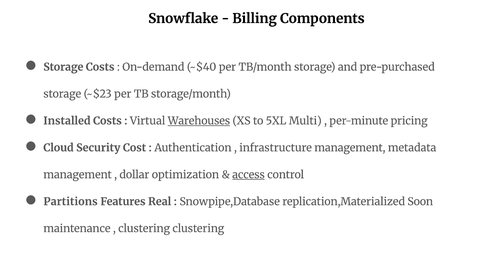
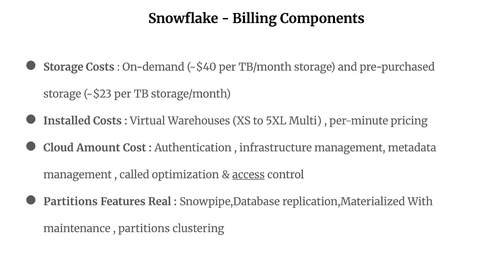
Warehouses underline: present -> none
Security: Security -> Amount
dollar: dollar -> called
Soon: Soon -> With
clustering at (144, 228): clustering -> partitions
